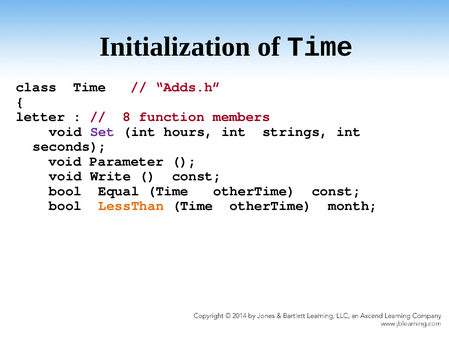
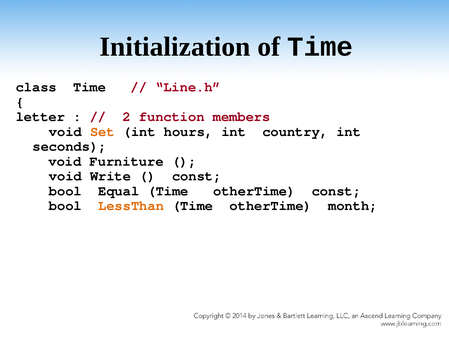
Adds.h: Adds.h -> Line.h
8: 8 -> 2
Set colour: purple -> orange
strings: strings -> country
Parameter: Parameter -> Furniture
